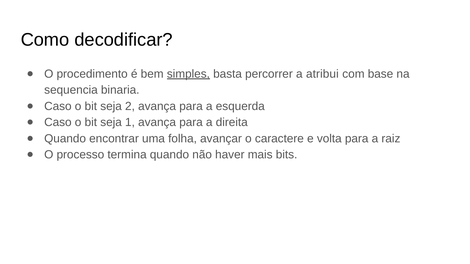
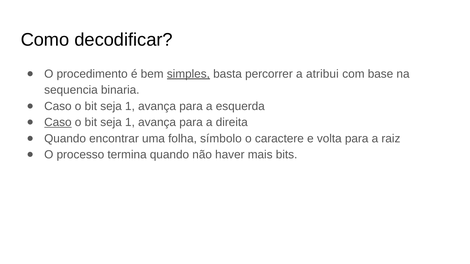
2 at (130, 106): 2 -> 1
Caso at (58, 123) underline: none -> present
avançar: avançar -> símbolo
